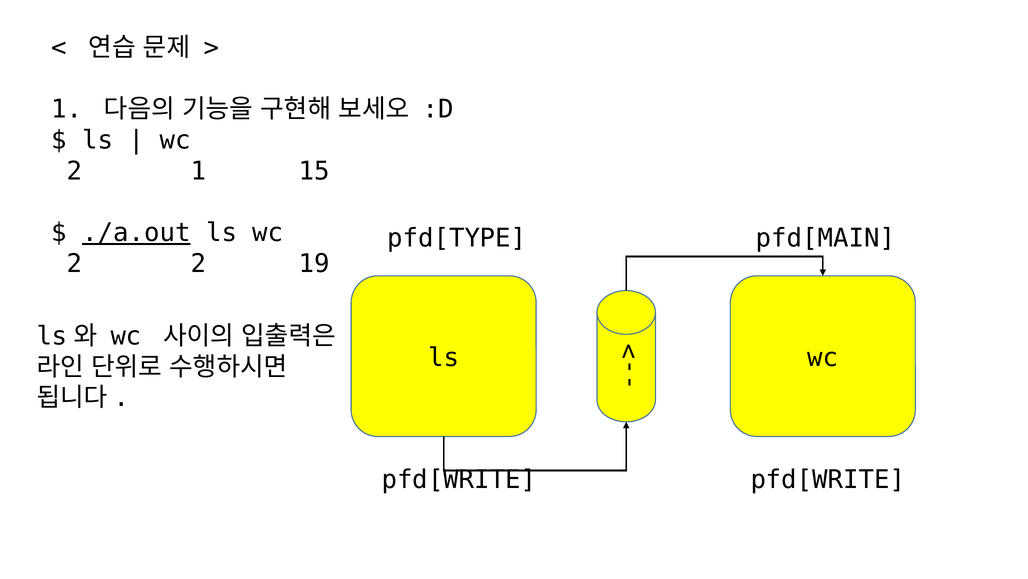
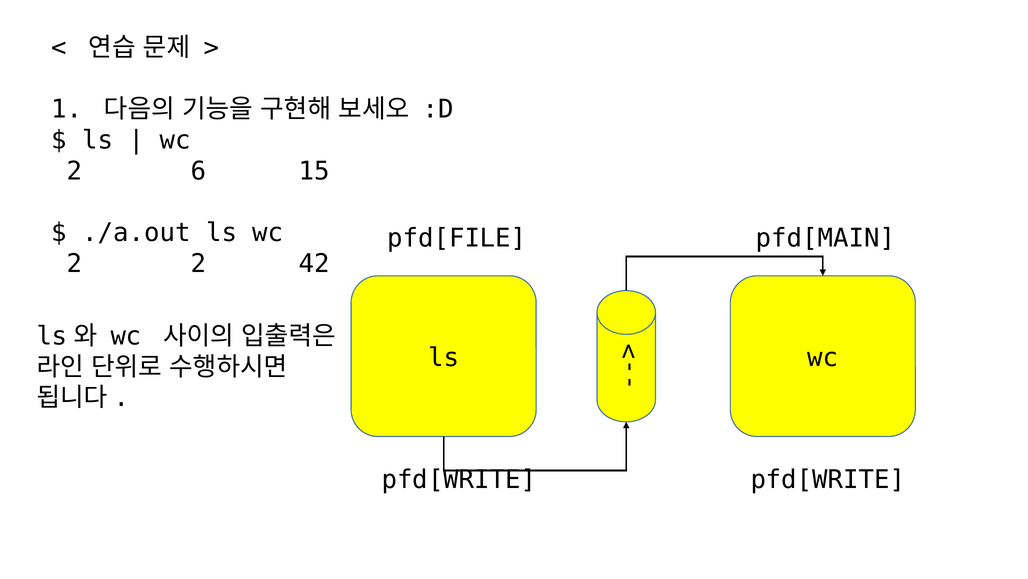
2 1: 1 -> 6
./a.out underline: present -> none
pfd[TYPE: pfd[TYPE -> pfd[FILE
19: 19 -> 42
